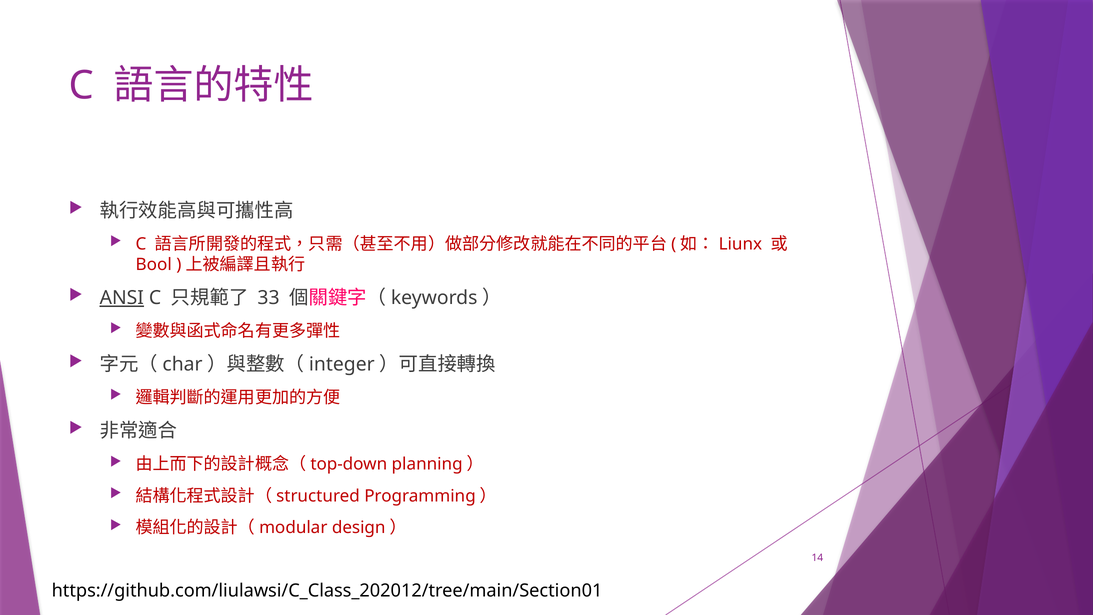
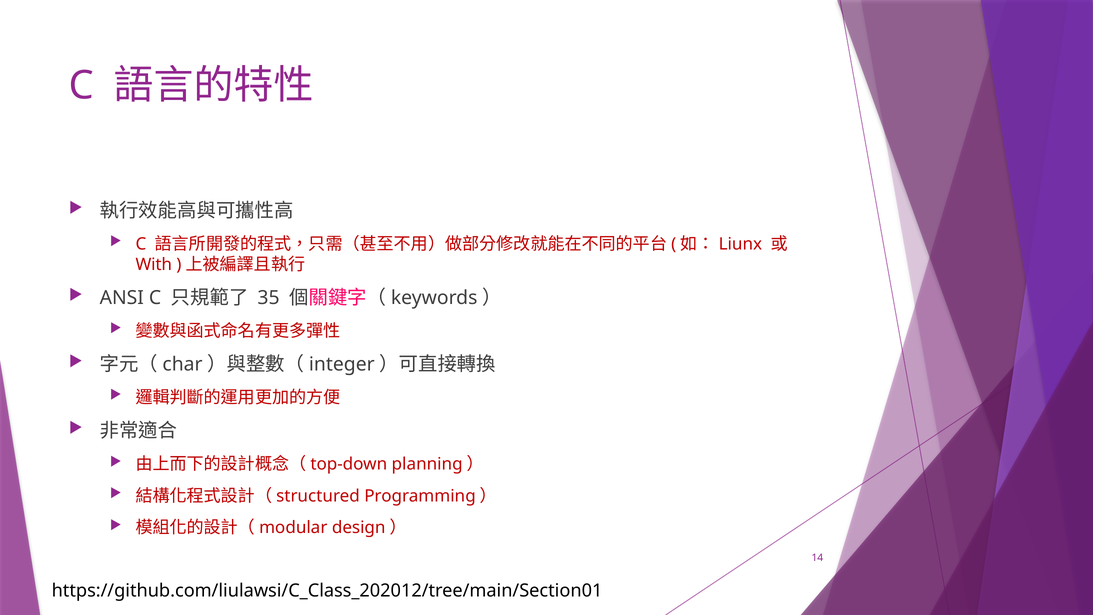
Bool: Bool -> With
ANSI underline: present -> none
33: 33 -> 35
